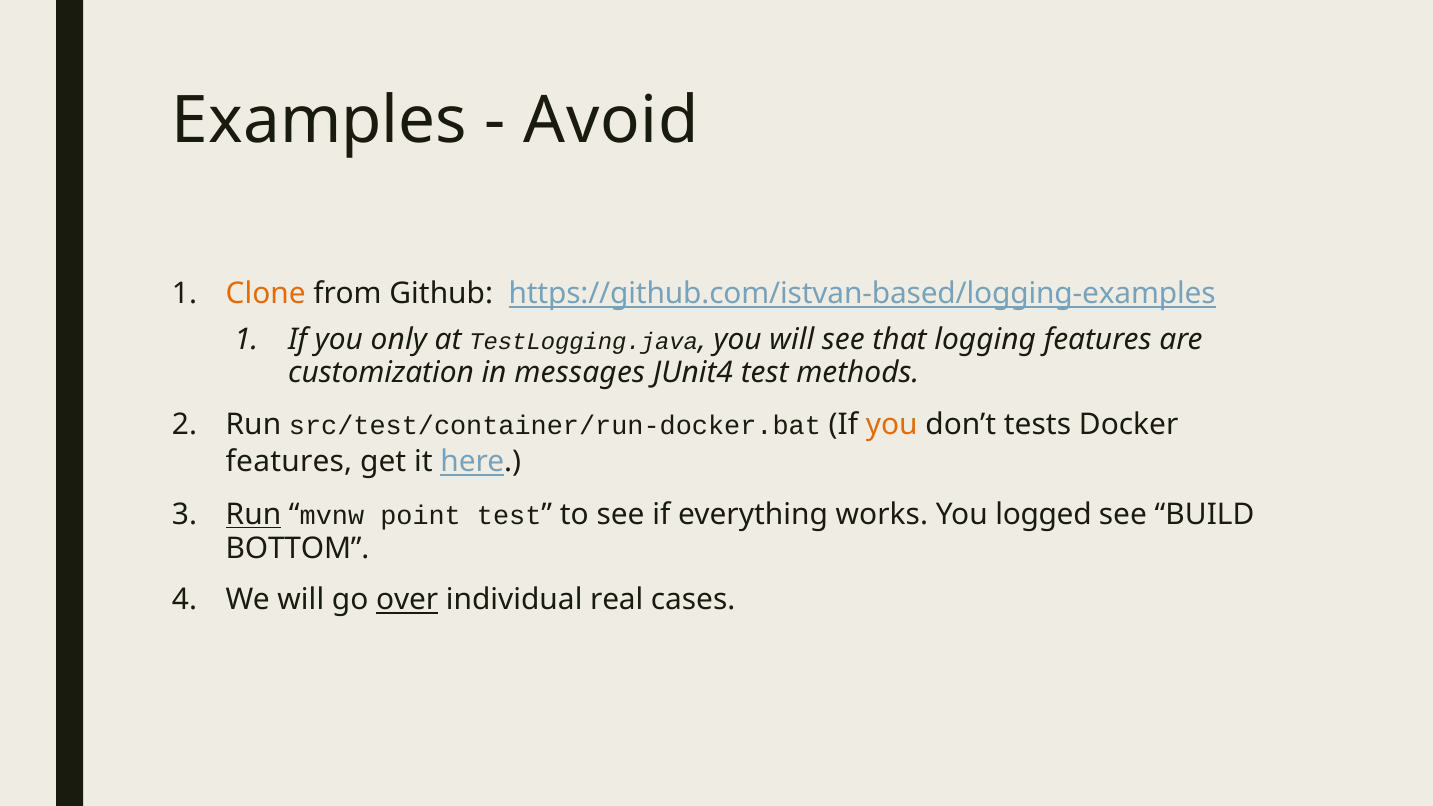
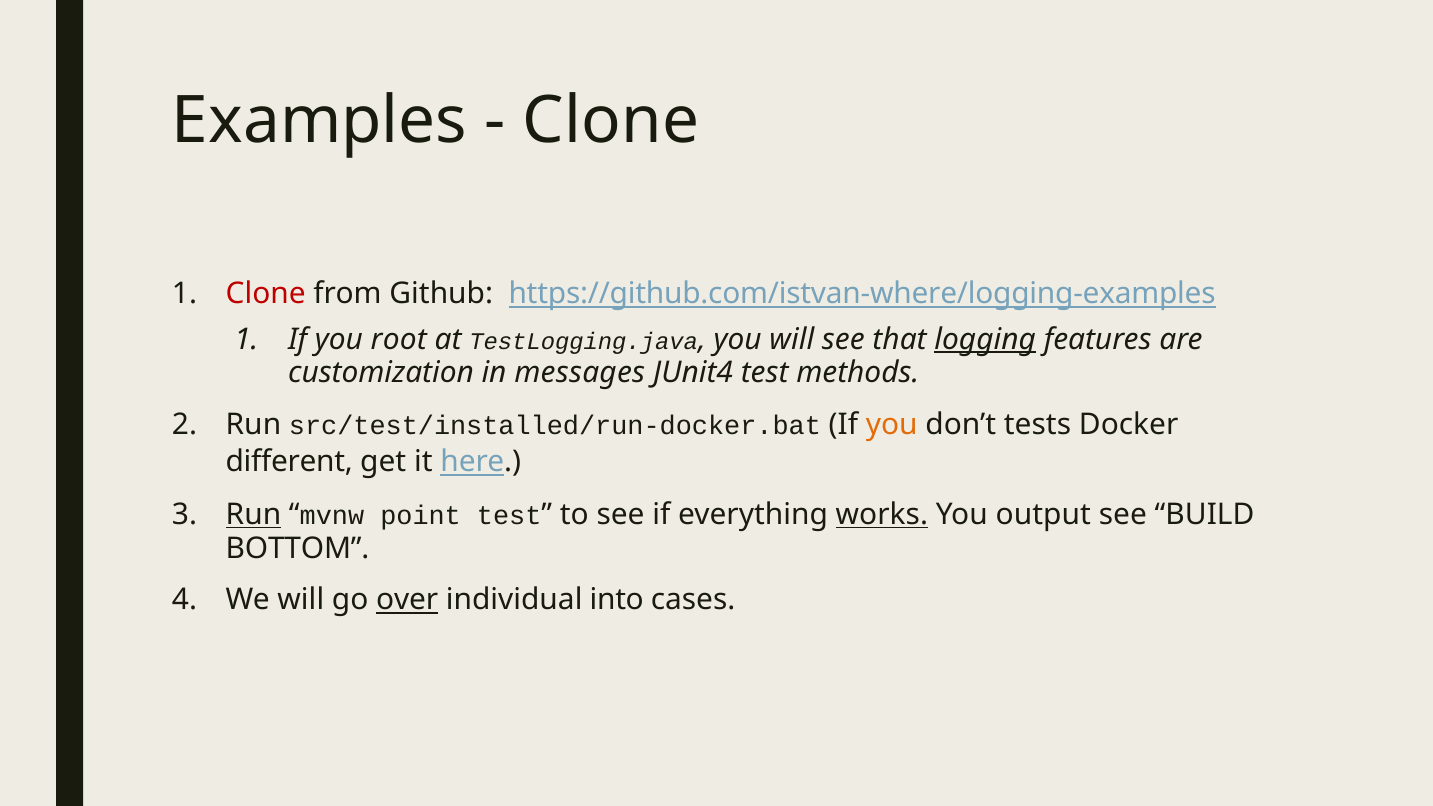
Avoid at (611, 120): Avoid -> Clone
Clone at (266, 293) colour: orange -> red
https://github.com/istvan-based/logging-examples: https://github.com/istvan-based/logging-examples -> https://github.com/istvan-where/logging-examples
only: only -> root
logging underline: none -> present
src/test/container/run-docker.bat: src/test/container/run-docker.bat -> src/test/installed/run-docker.bat
features at (289, 461): features -> different
works underline: none -> present
logged: logged -> output
real: real -> into
